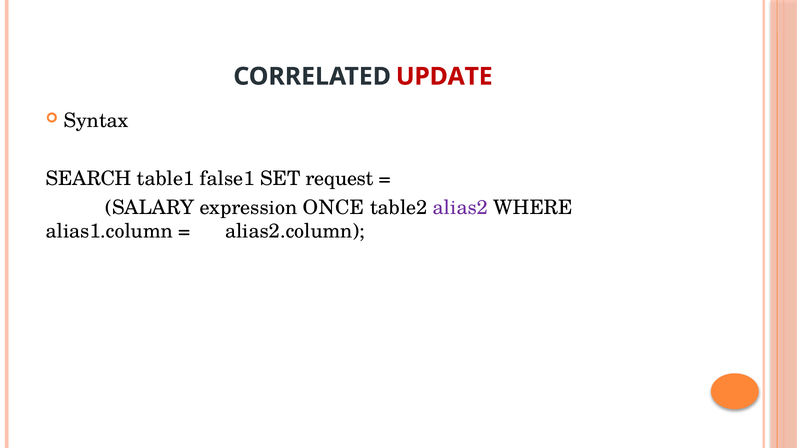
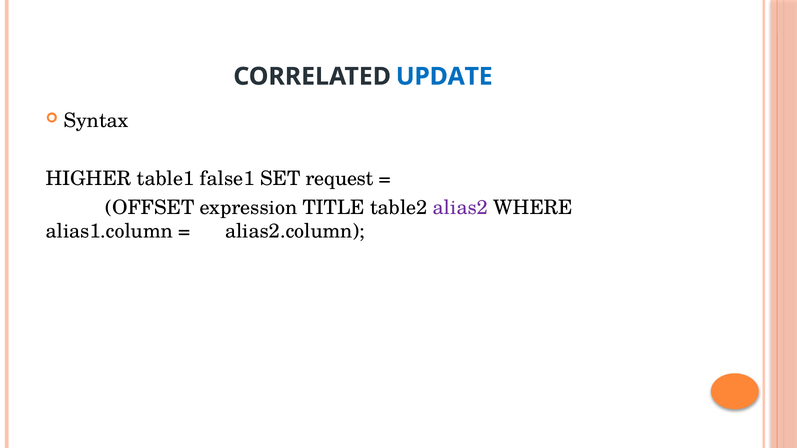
UPDATE colour: red -> blue
SEARCH: SEARCH -> HIGHER
SALARY: SALARY -> OFFSET
ONCE: ONCE -> TITLE
